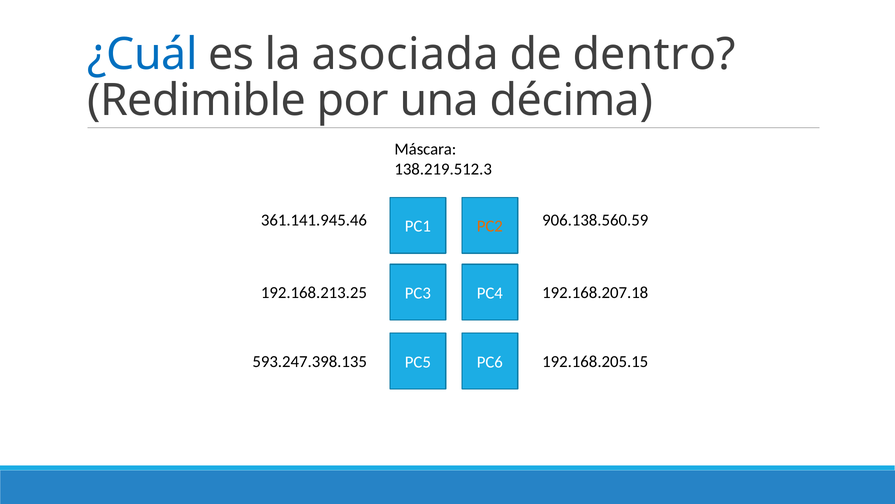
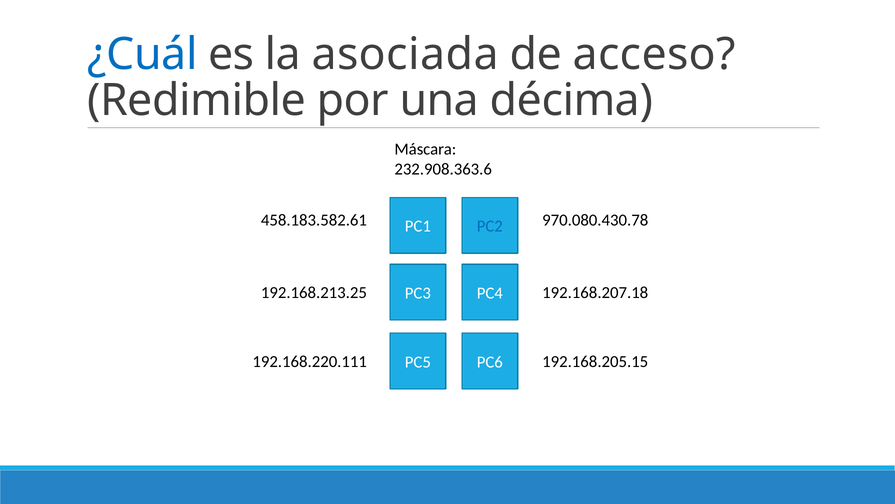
dentro: dentro -> acceso
138.219.512.3: 138.219.512.3 -> 232.908.363.6
361.141.945.46: 361.141.945.46 -> 458.183.582.61
906.138.560.59: 906.138.560.59 -> 970.080.430.78
PC2 colour: orange -> blue
593.247.398.135: 593.247.398.135 -> 192.168.220.111
